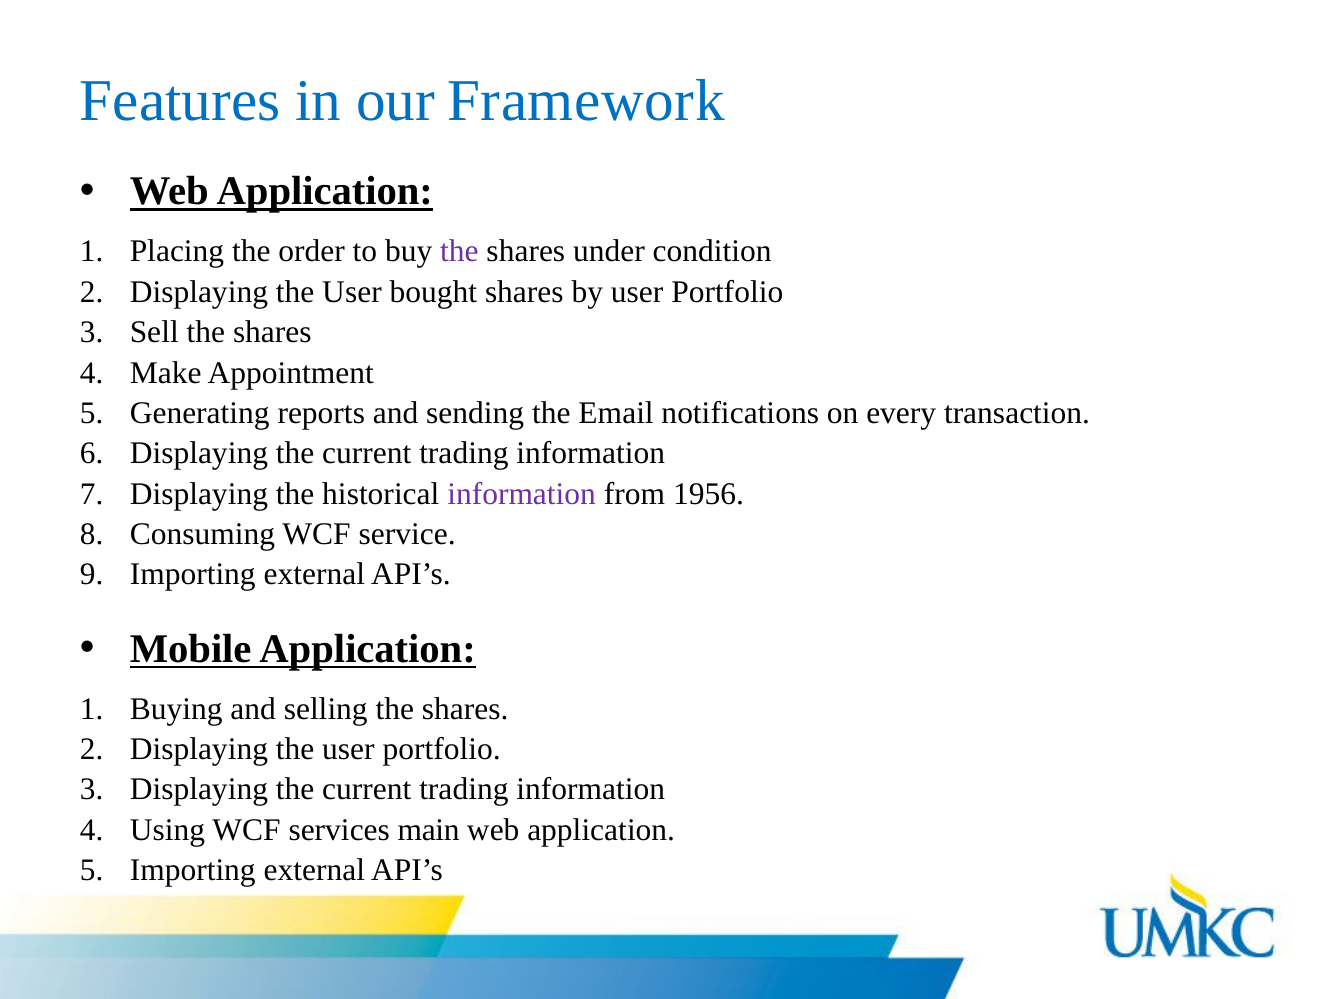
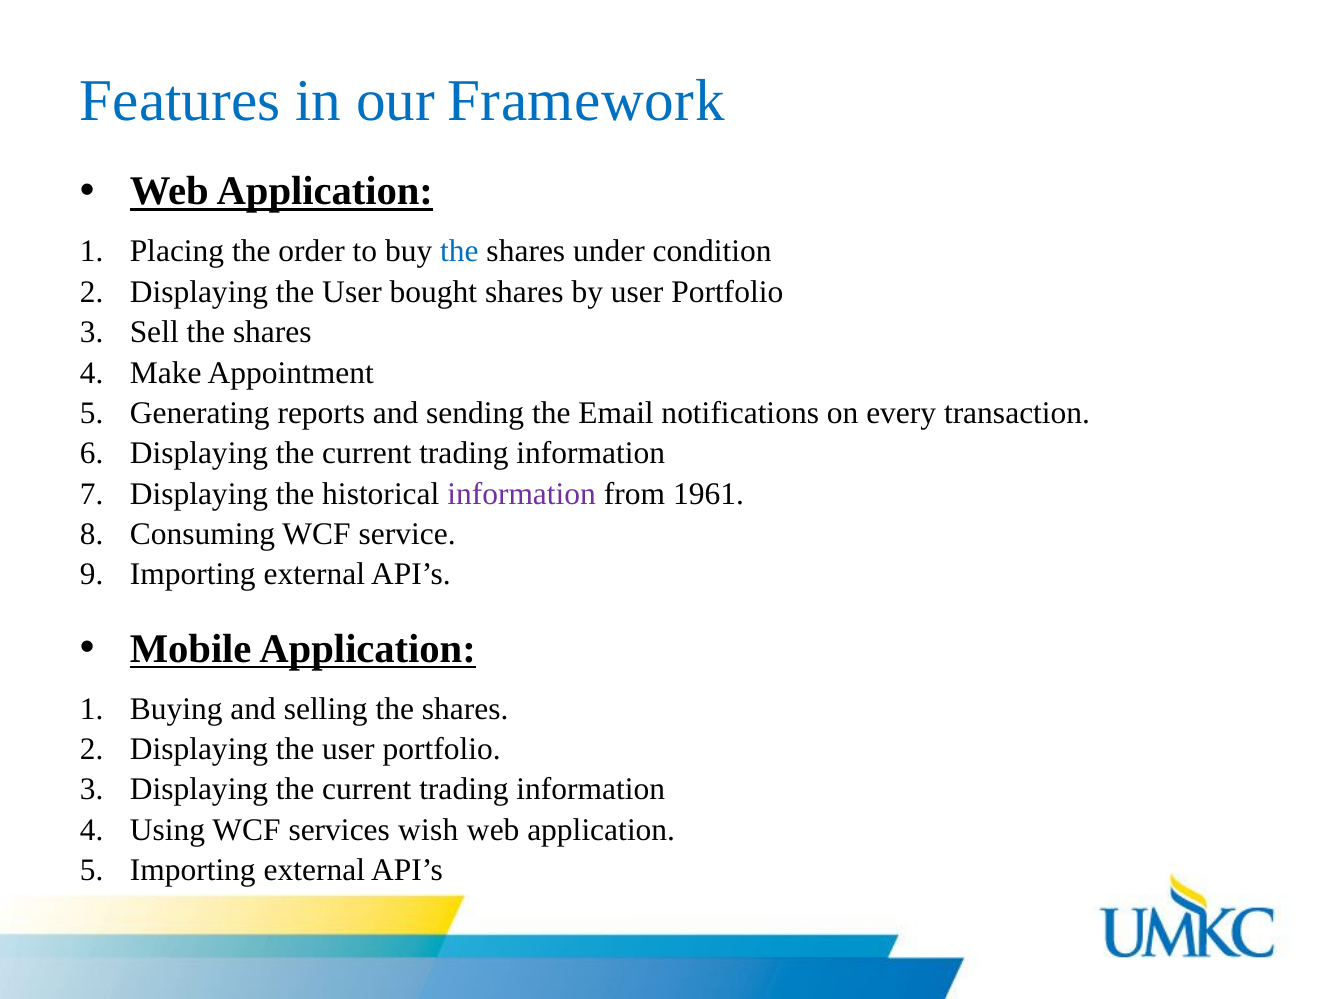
the at (459, 252) colour: purple -> blue
1956: 1956 -> 1961
main: main -> wish
